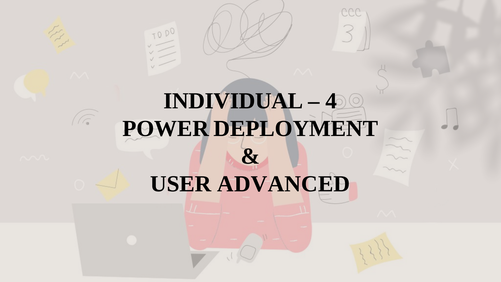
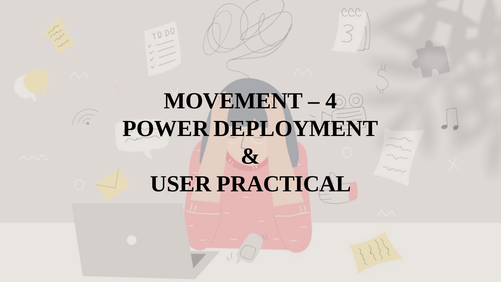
INDIVIDUAL: INDIVIDUAL -> MOVEMENT
ADVANCED: ADVANCED -> PRACTICAL
